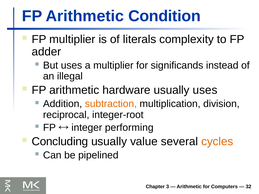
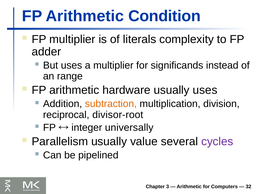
illegal: illegal -> range
integer-root: integer-root -> divisor-root
performing: performing -> universally
Concluding: Concluding -> Parallelism
cycles colour: orange -> purple
